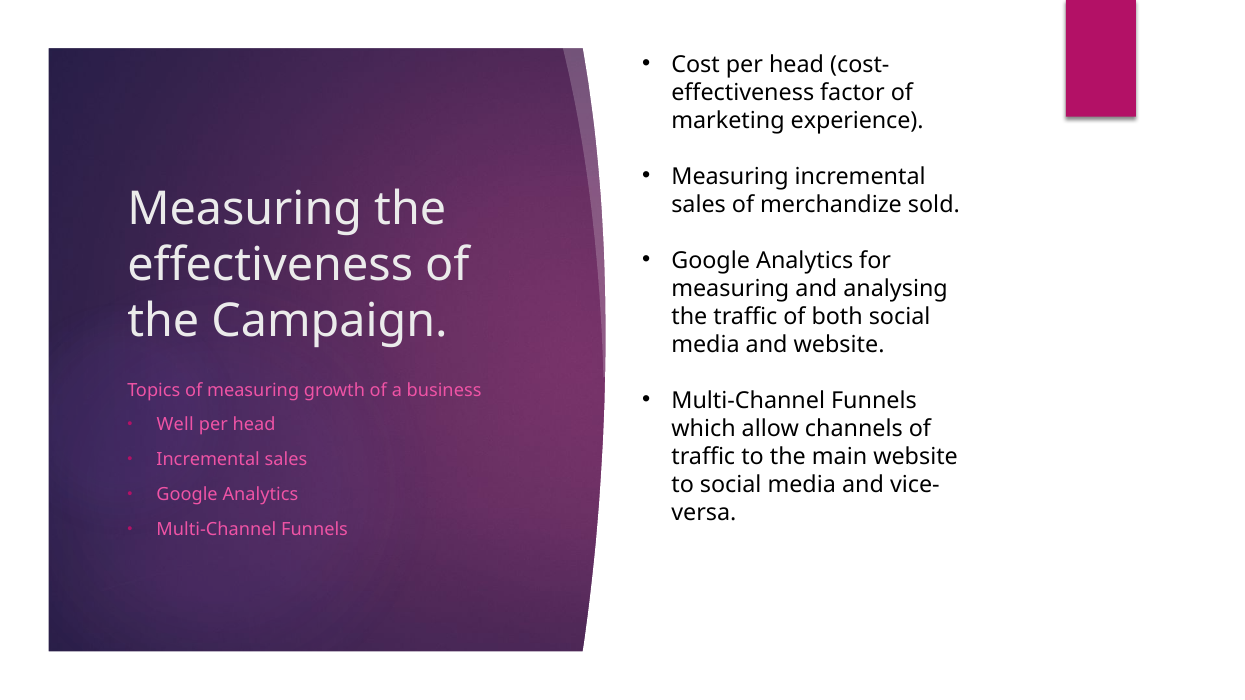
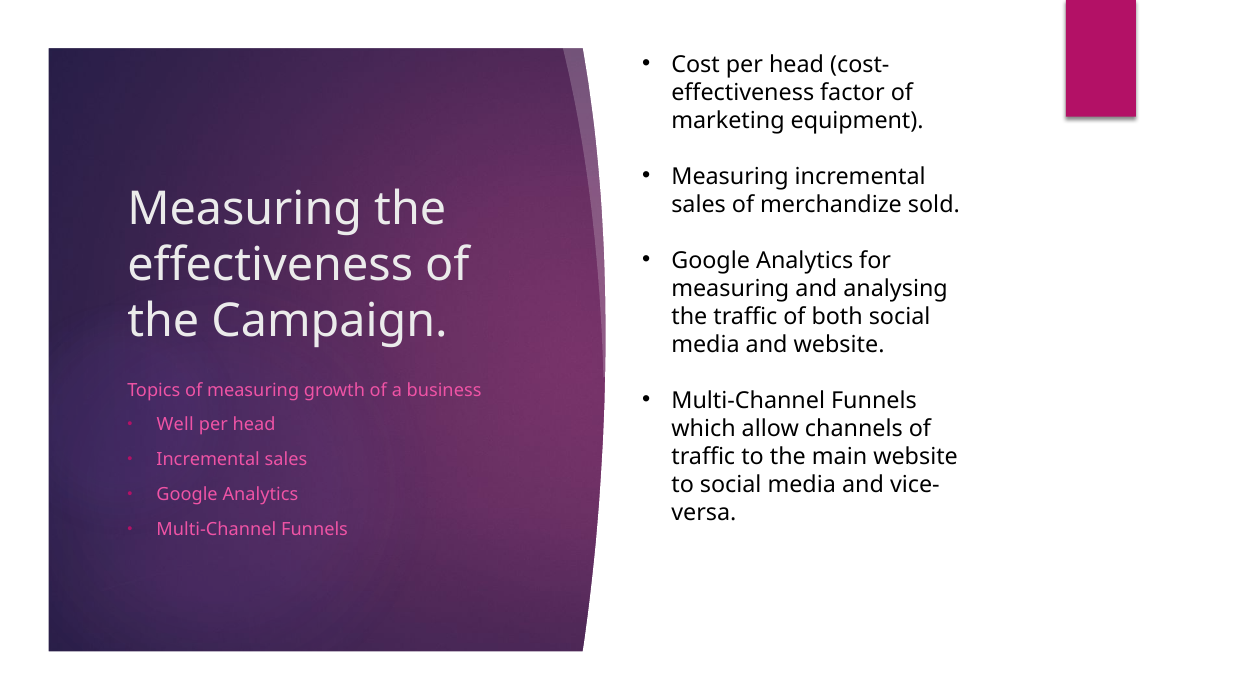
experience: experience -> equipment
